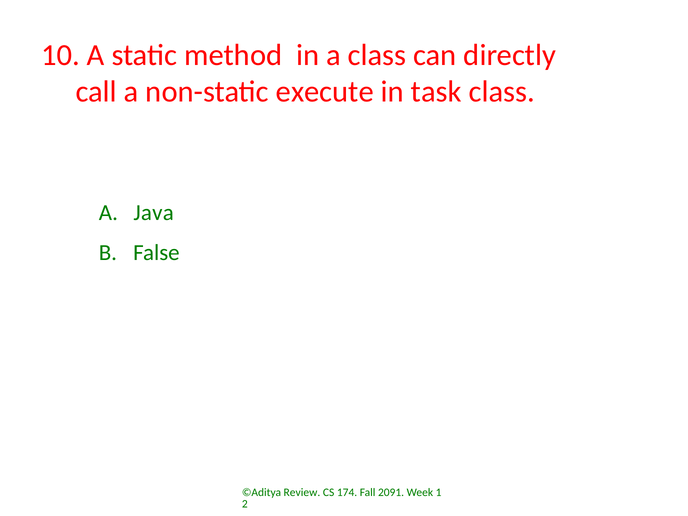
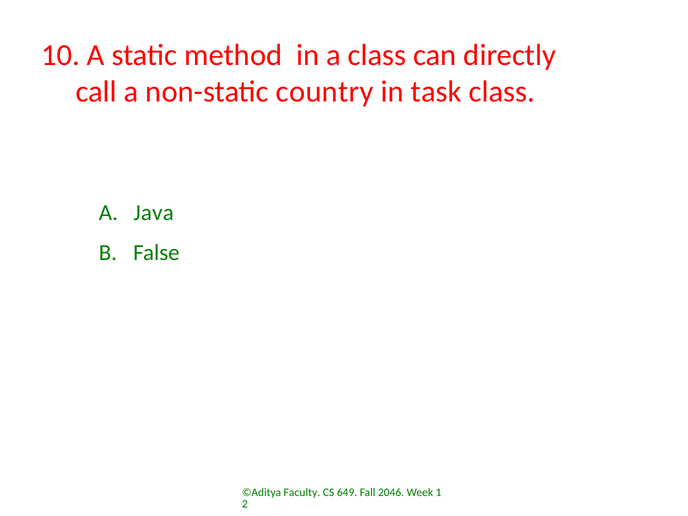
execute: execute -> country
Review: Review -> Faculty
174: 174 -> 649
2091: 2091 -> 2046
